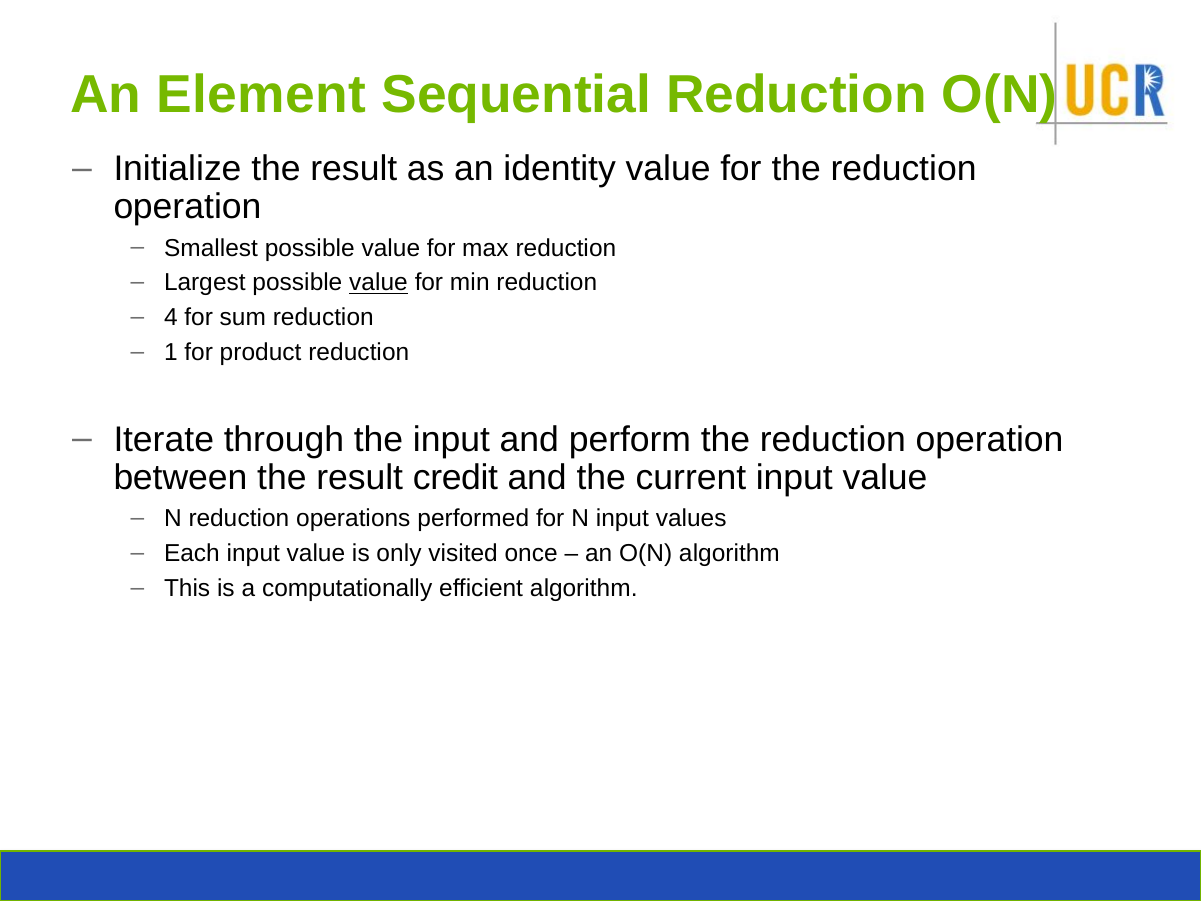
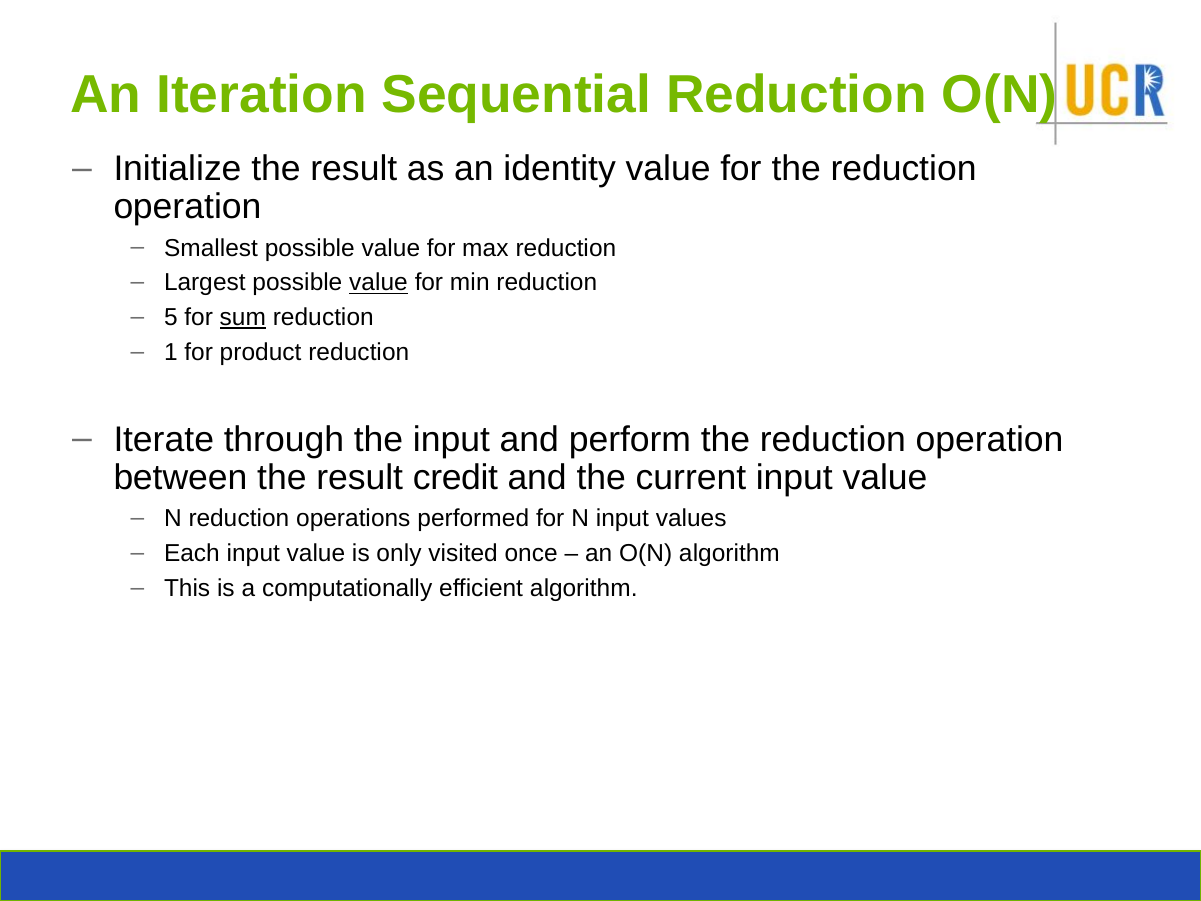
Element: Element -> Iteration
4: 4 -> 5
sum underline: none -> present
